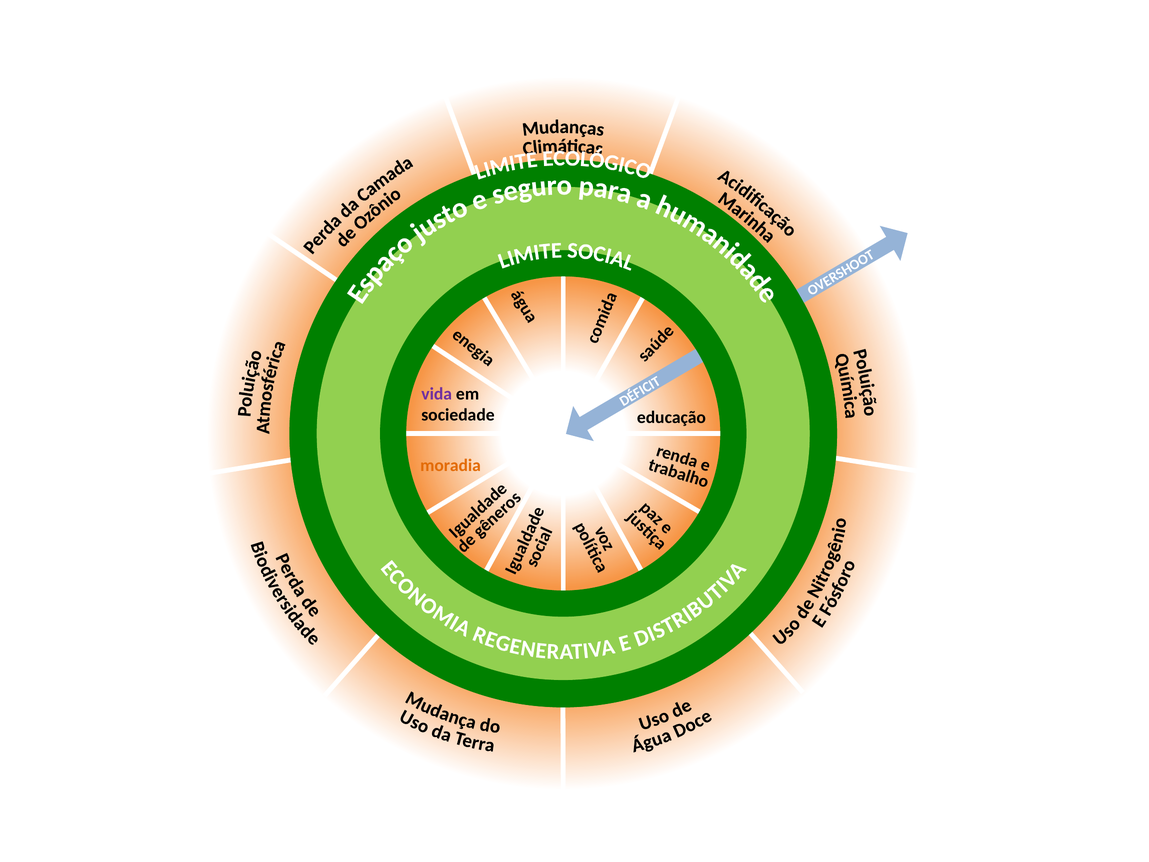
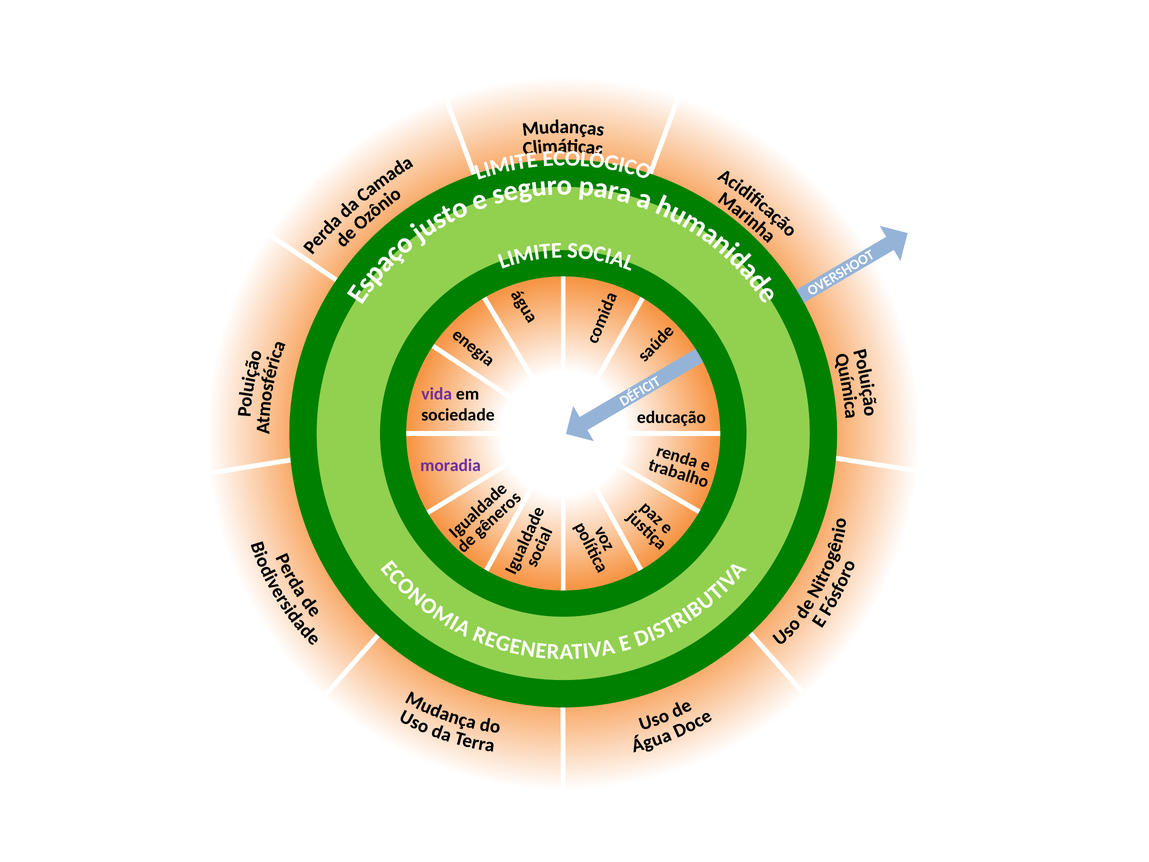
moradia colour: orange -> purple
